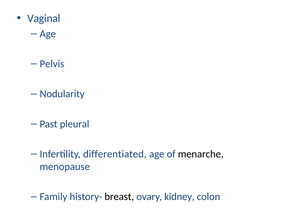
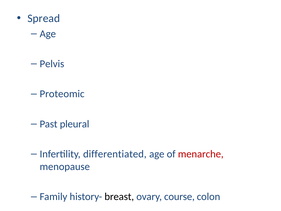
Vaginal: Vaginal -> Spread
Nodularity: Nodularity -> Proteomic
menarche colour: black -> red
kidney: kidney -> course
